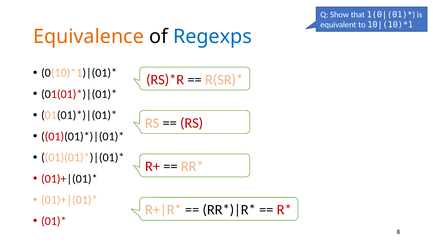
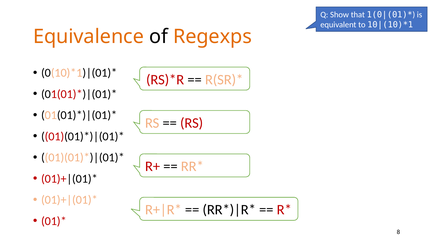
Regexps colour: blue -> orange
